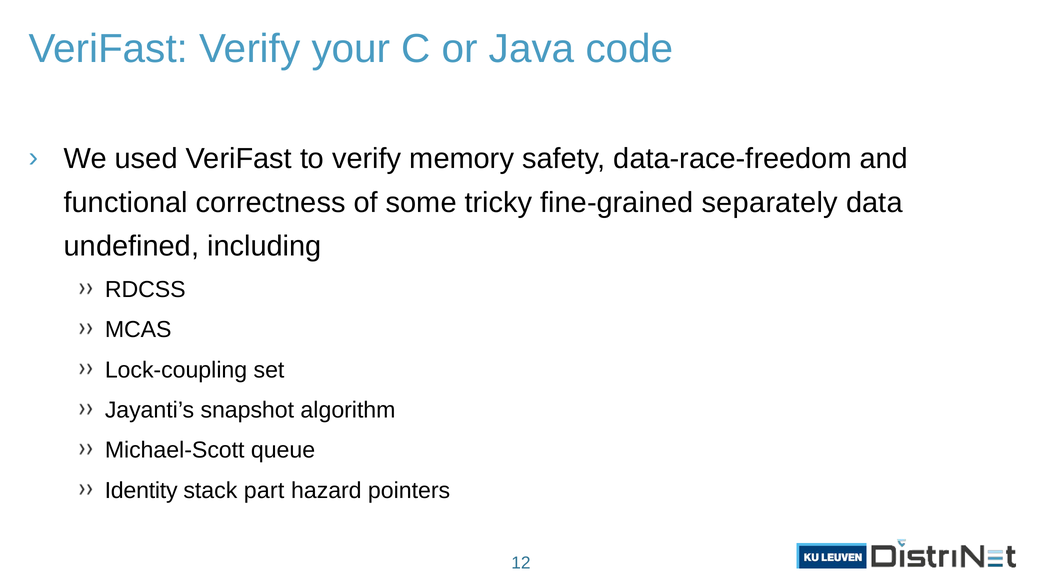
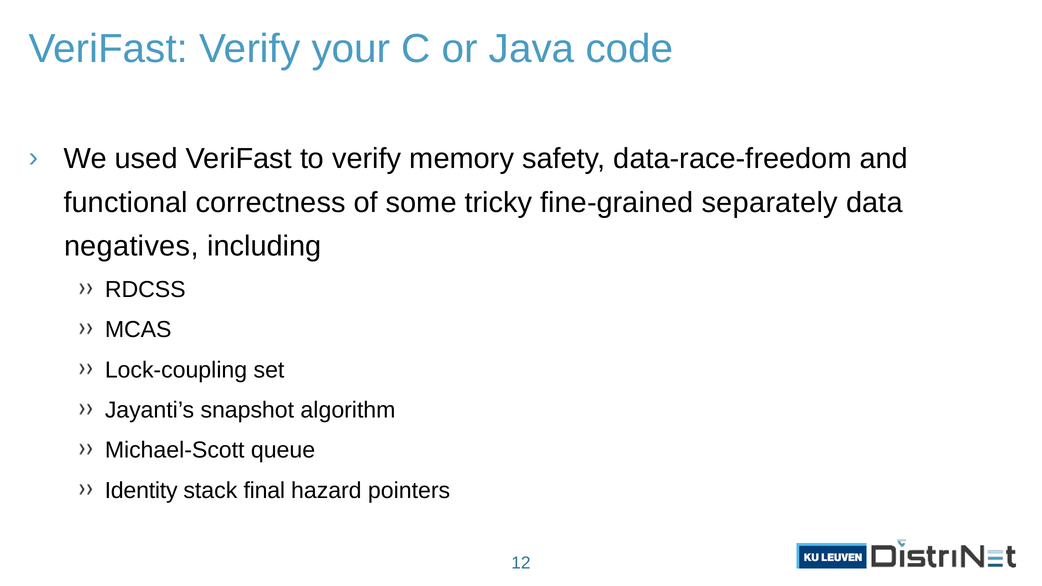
undefined: undefined -> negatives
part: part -> final
